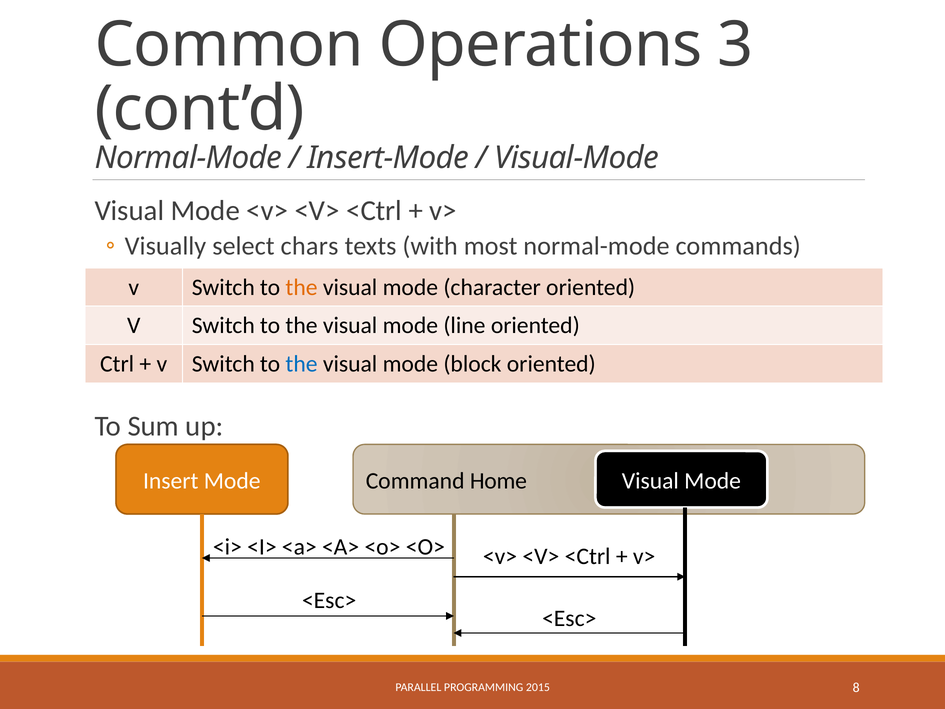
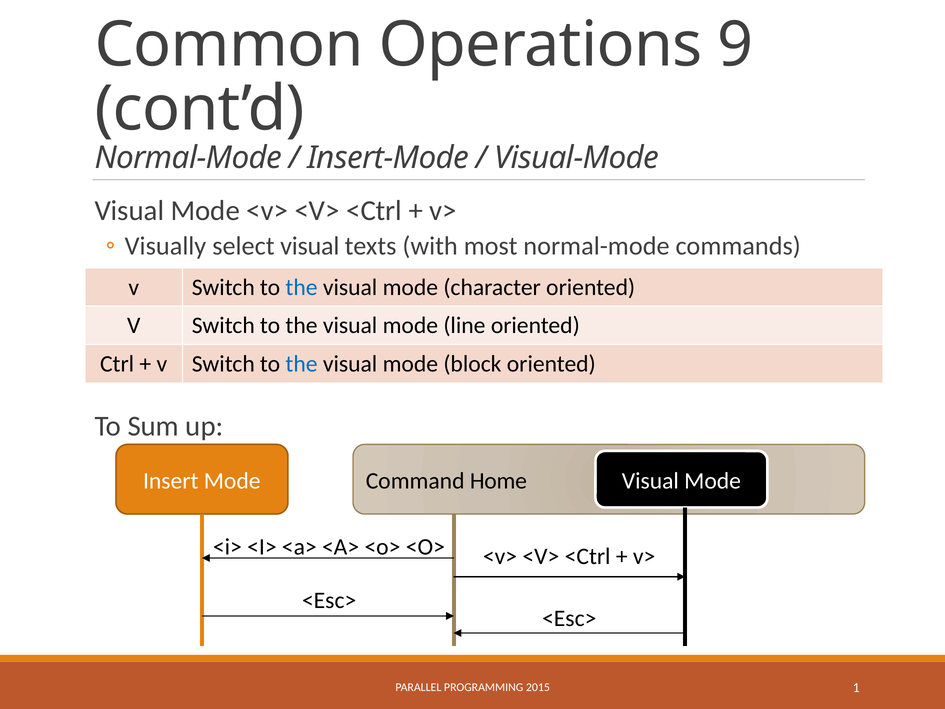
3: 3 -> 9
select chars: chars -> visual
the at (302, 287) colour: orange -> blue
8: 8 -> 1
